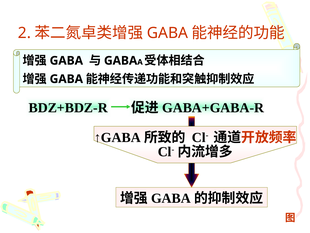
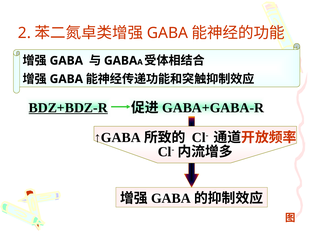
BDZ+BDZ-R underline: none -> present
